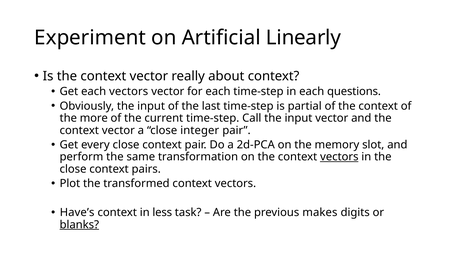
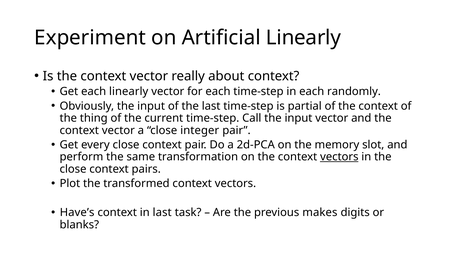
each vectors: vectors -> linearly
questions: questions -> randomly
more: more -> thing
in less: less -> last
blanks underline: present -> none
